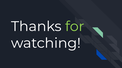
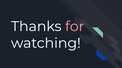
for colour: light green -> pink
